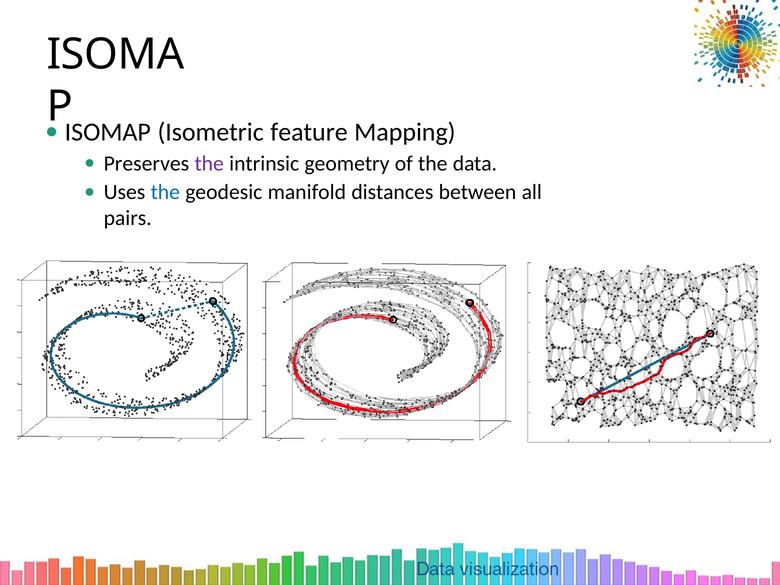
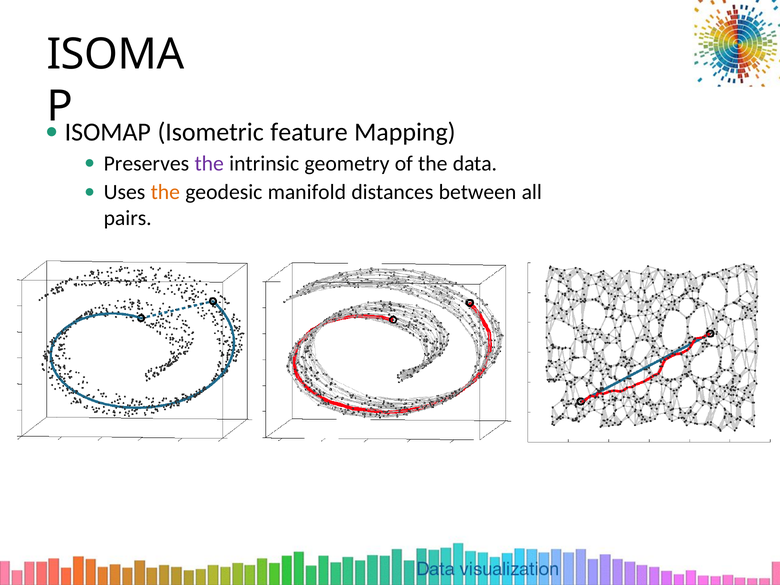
the at (165, 192) colour: blue -> orange
